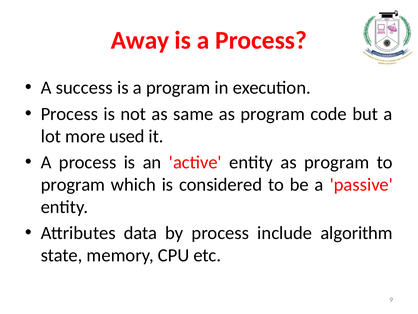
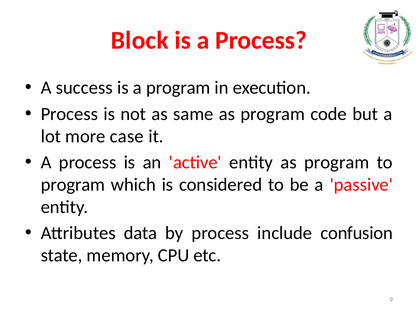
Away: Away -> Block
used: used -> case
algorithm: algorithm -> confusion
